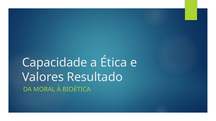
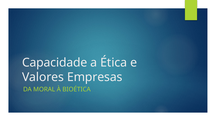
Resultado: Resultado -> Empresas
